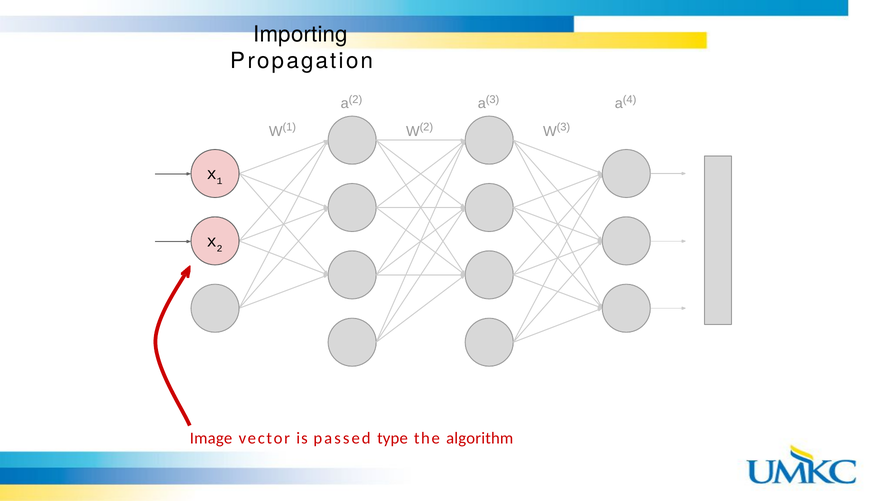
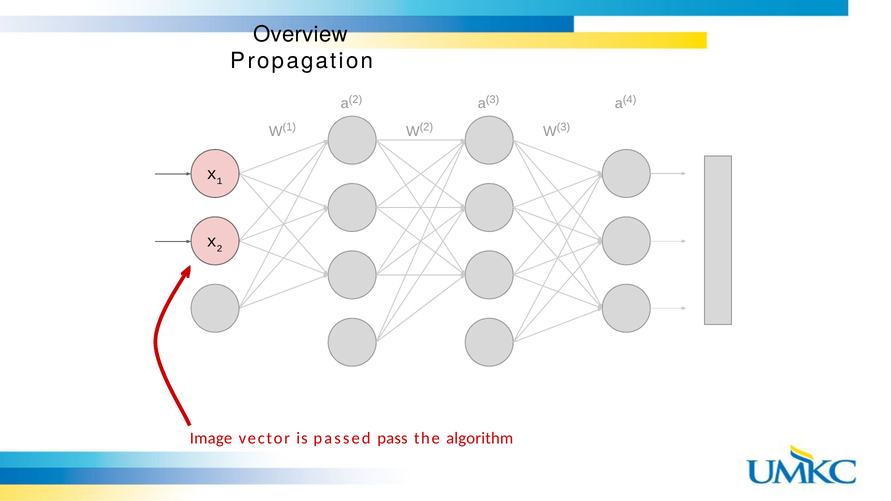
Importing: Importing -> Overview
type: type -> pass
